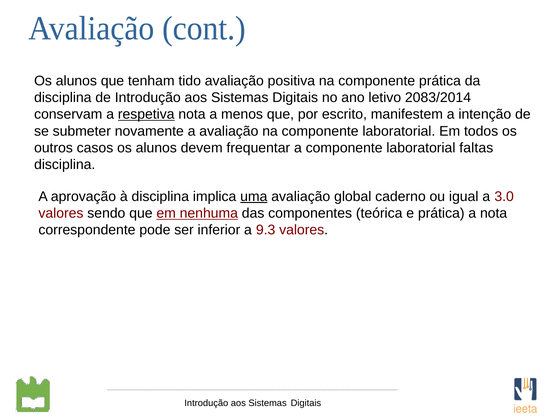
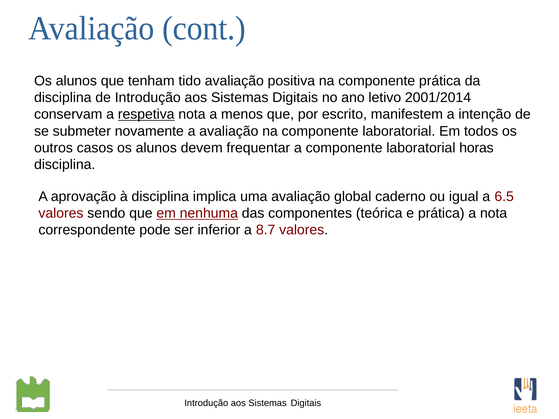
2083/2014: 2083/2014 -> 2001/2014
faltas: faltas -> horas
uma underline: present -> none
3.0: 3.0 -> 6.5
9.3: 9.3 -> 8.7
